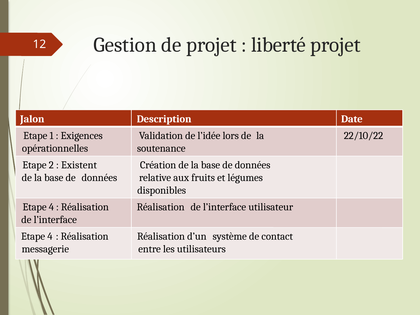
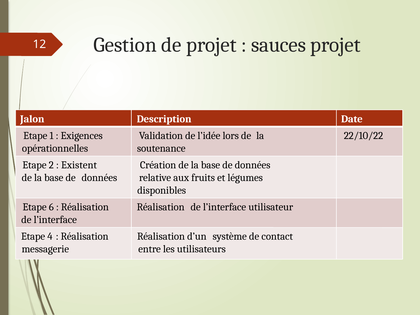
liberté: liberté -> sauces
4 at (51, 207): 4 -> 6
